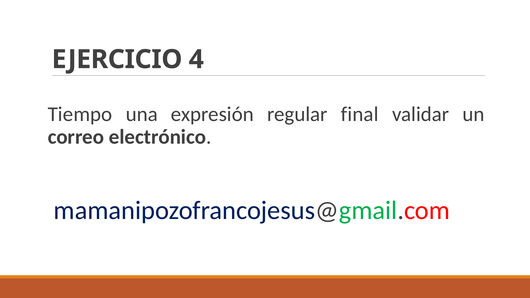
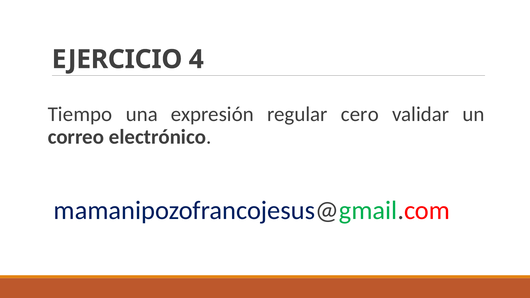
final: final -> cero
